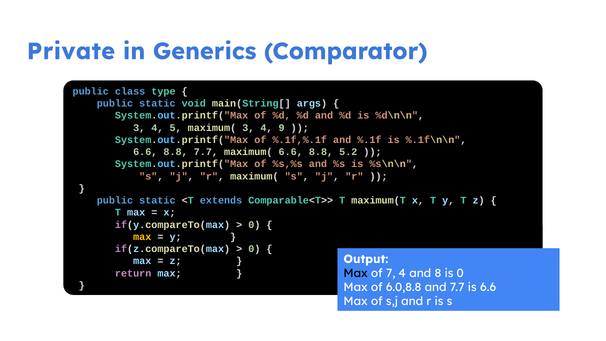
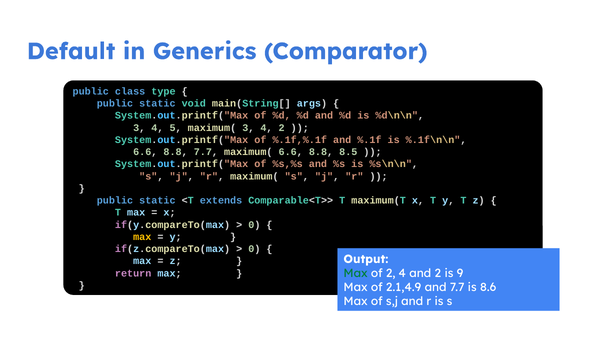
Private: Private -> Default
4 9: 9 -> 2
5.2: 5.2 -> 8.5
Max at (356, 273) colour: black -> green
of 7: 7 -> 2
and 8: 8 -> 2
is 0: 0 -> 9
6.0,8.8: 6.0,8.8 -> 2.1,4.9
is 6.6: 6.6 -> 8.6
